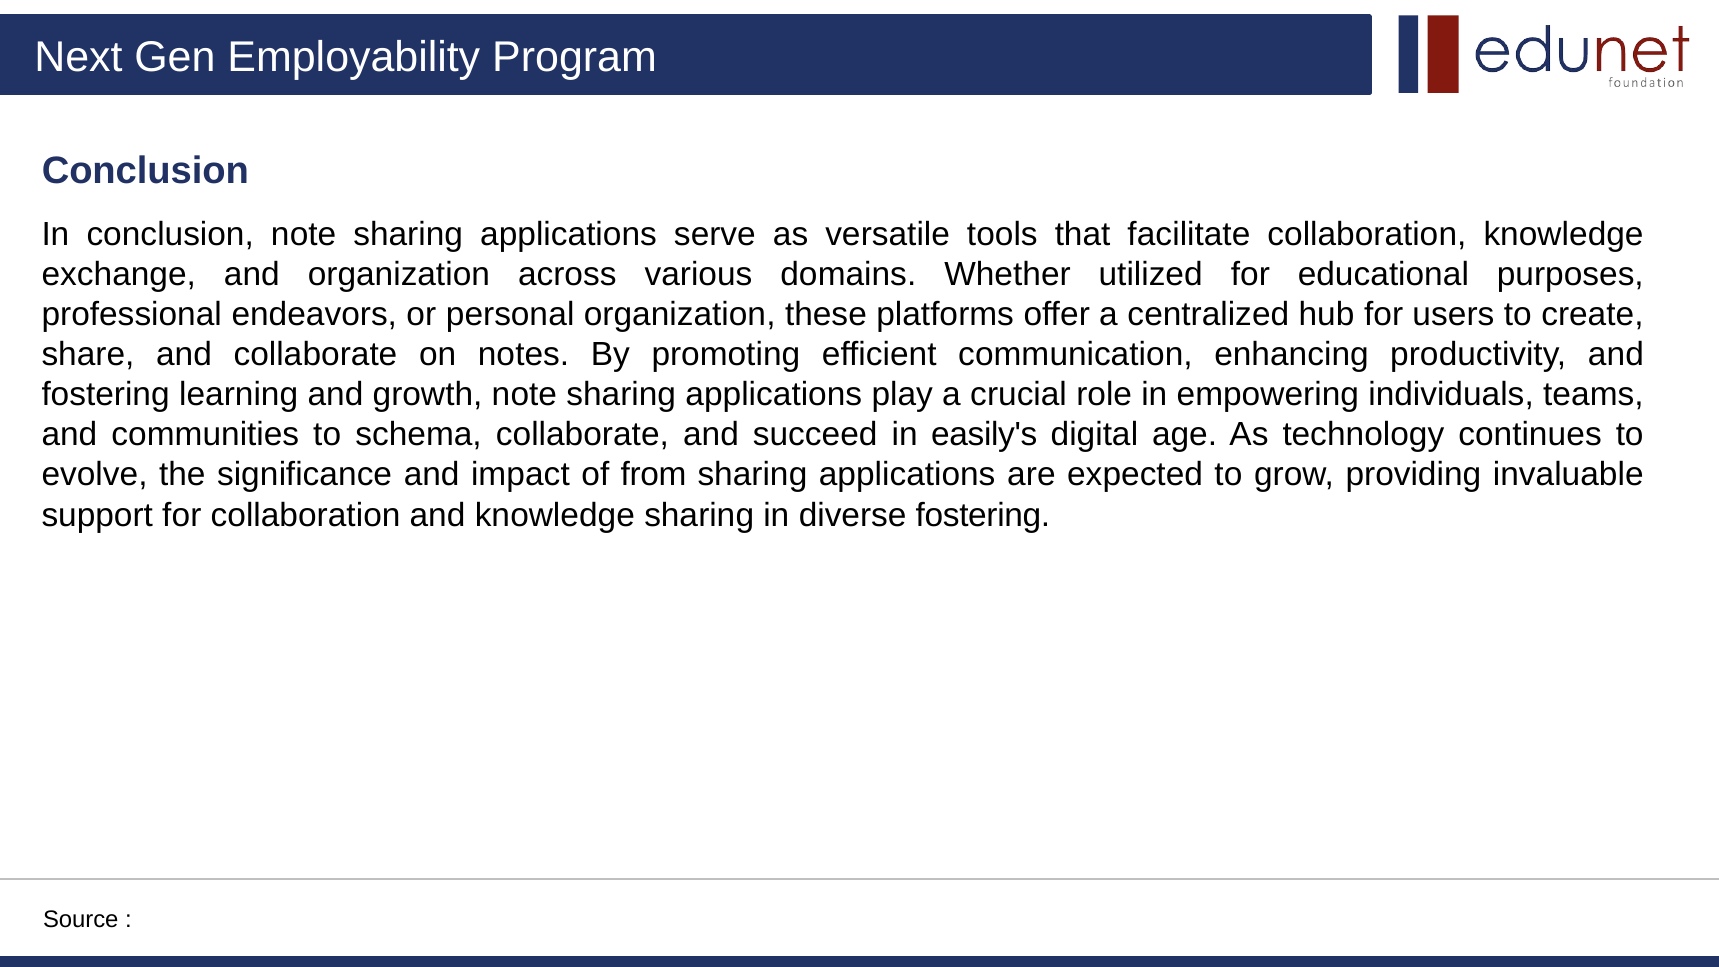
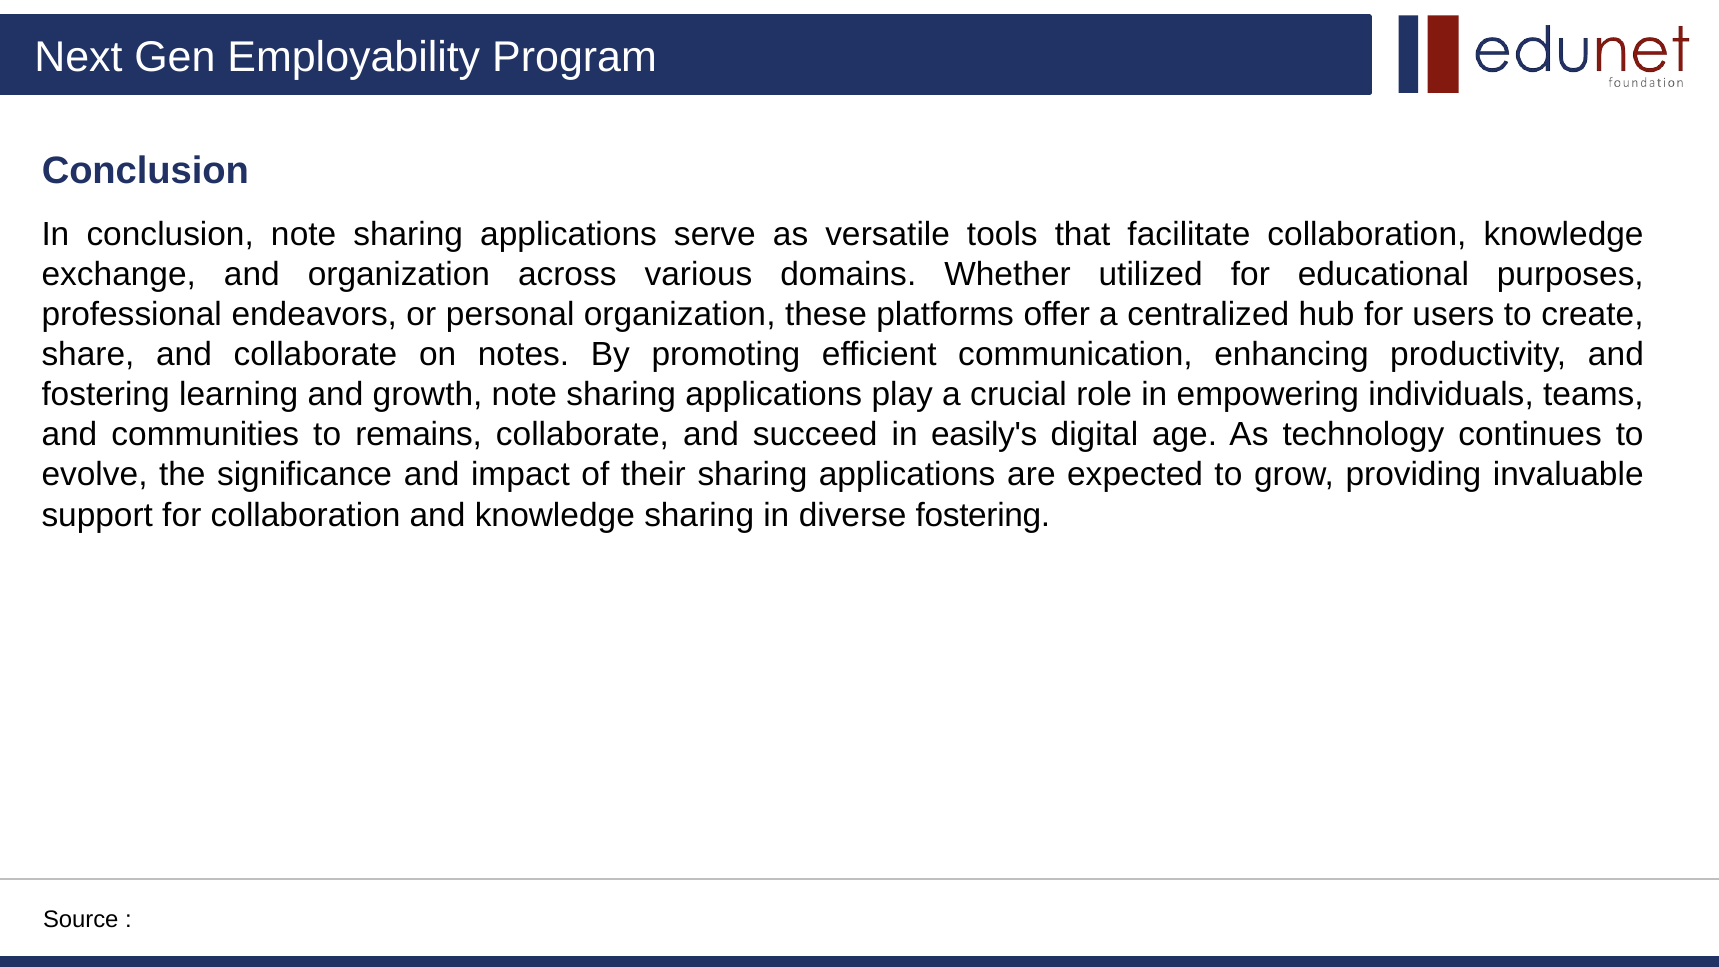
schema: schema -> remains
from: from -> their
